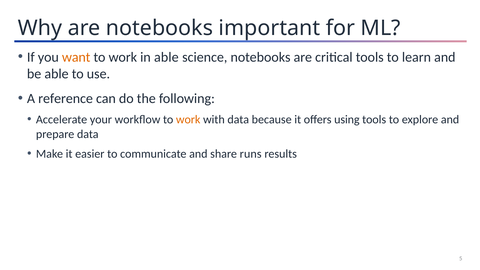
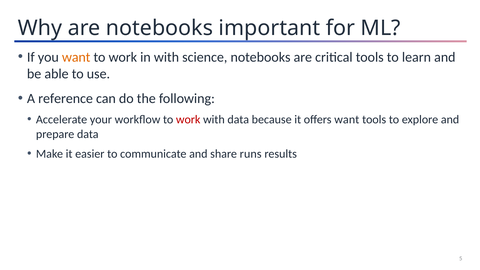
in able: able -> with
work at (188, 120) colour: orange -> red
offers using: using -> want
